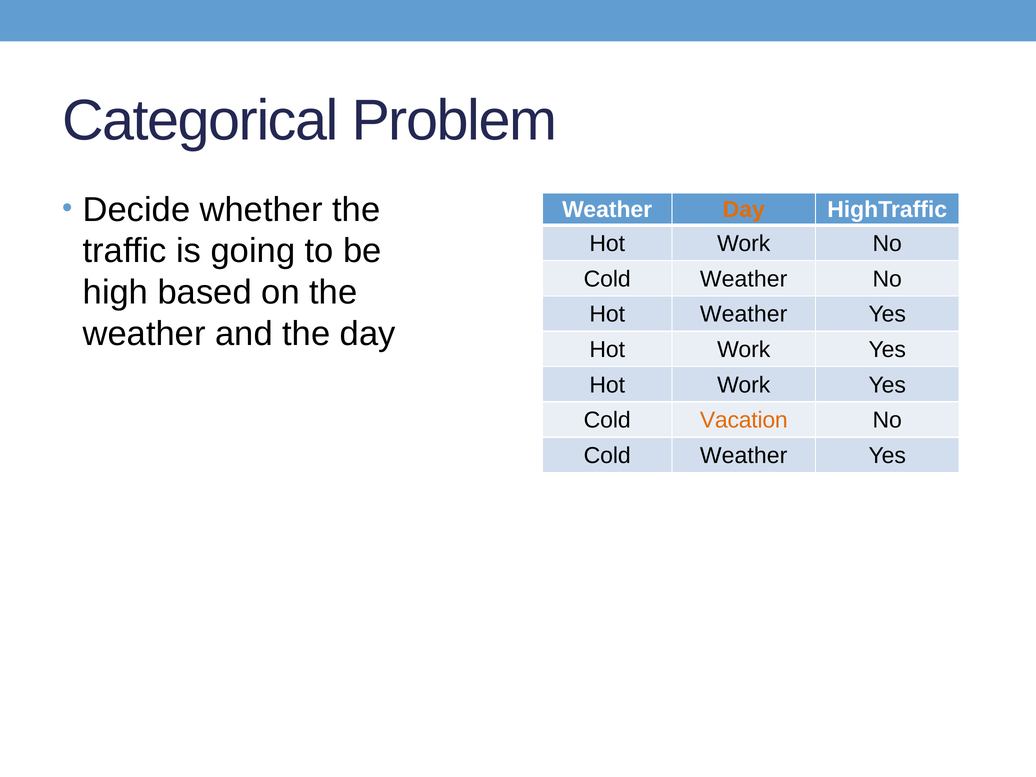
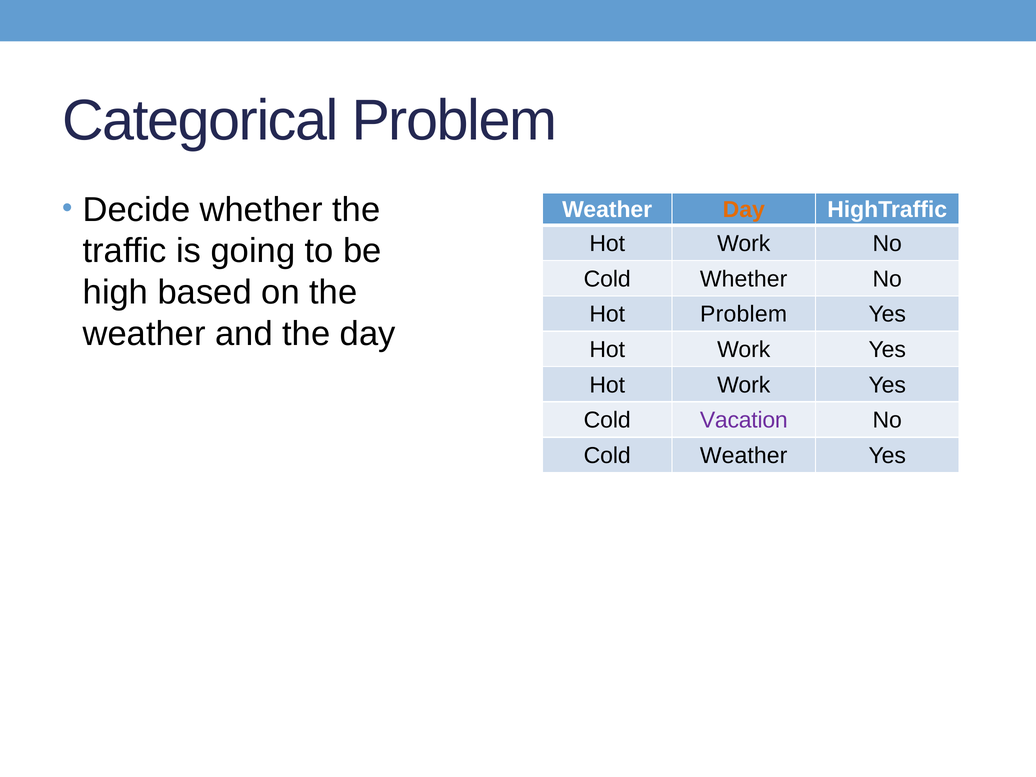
Weather at (744, 279): Weather -> Whether
Hot Weather: Weather -> Problem
Vacation colour: orange -> purple
